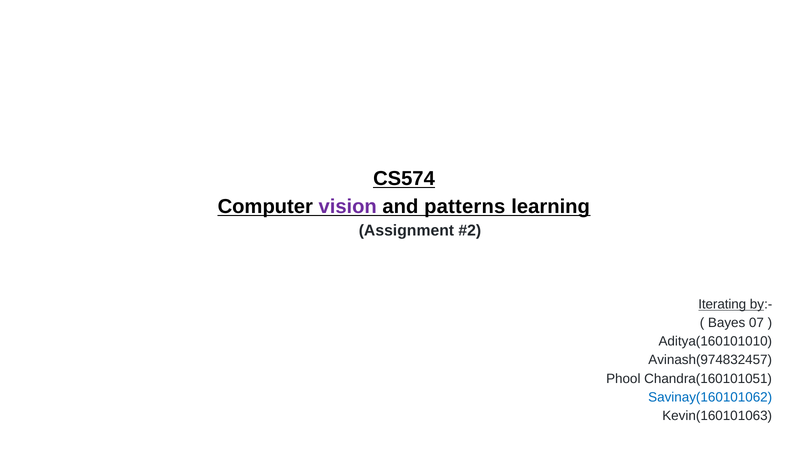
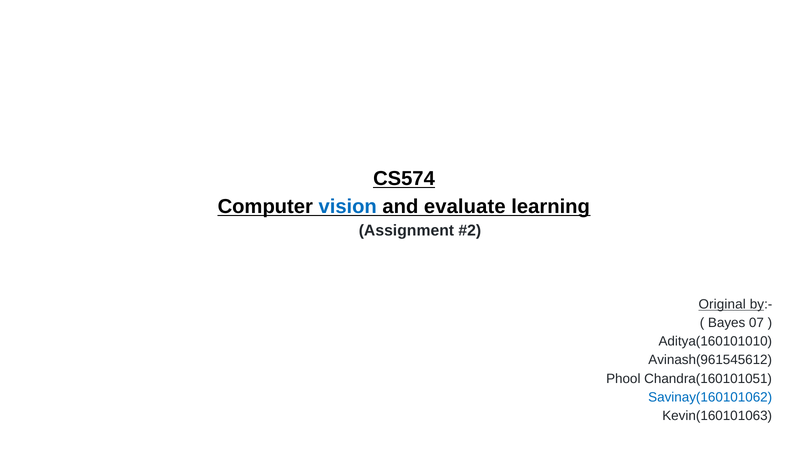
vision colour: purple -> blue
patterns: patterns -> evaluate
Iterating: Iterating -> Original
Avinash(974832457: Avinash(974832457 -> Avinash(961545612
